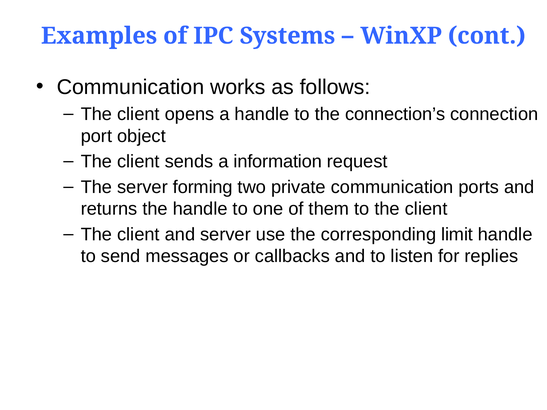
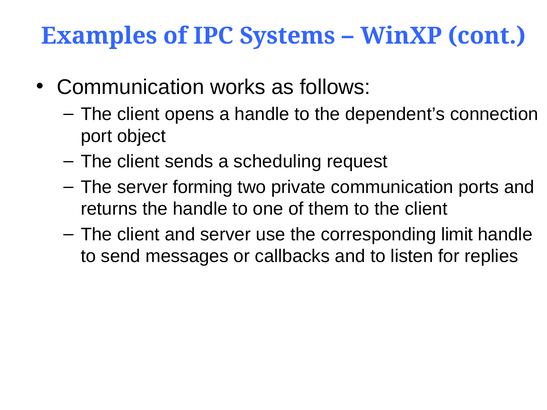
connection’s: connection’s -> dependent’s
information: information -> scheduling
